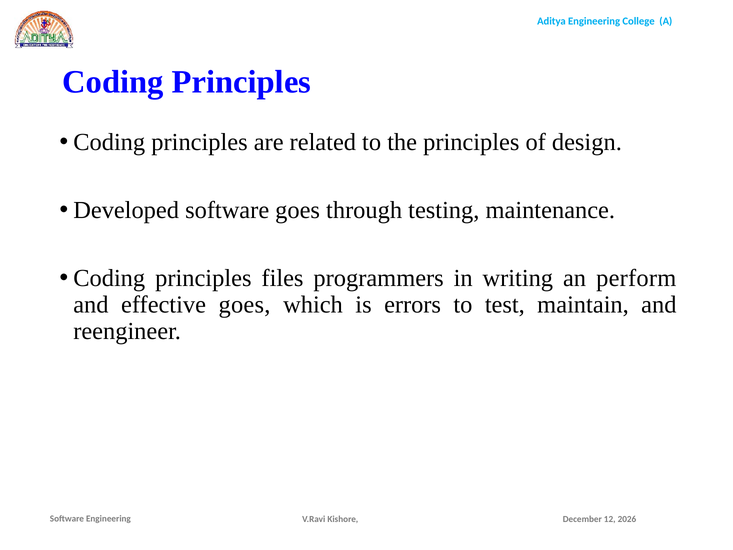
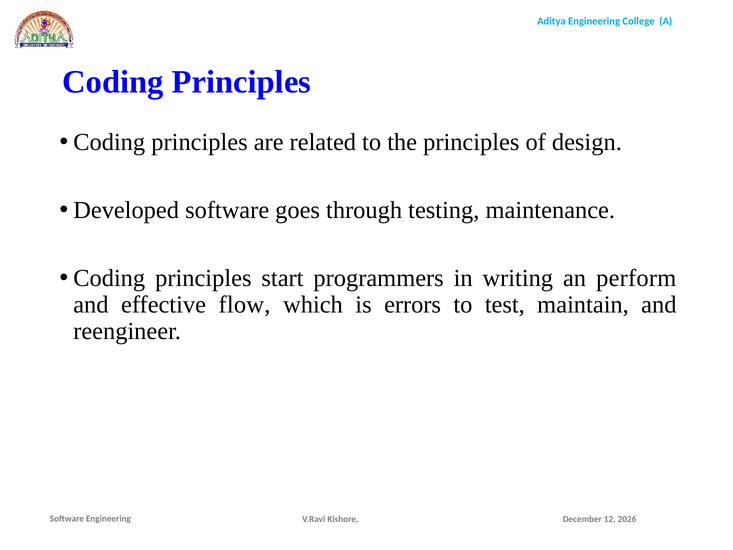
files: files -> start
effective goes: goes -> flow
